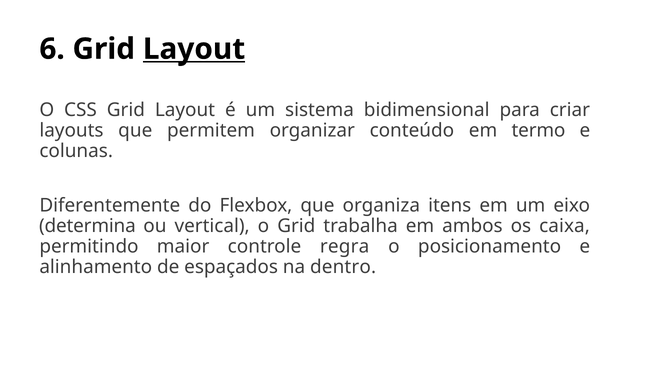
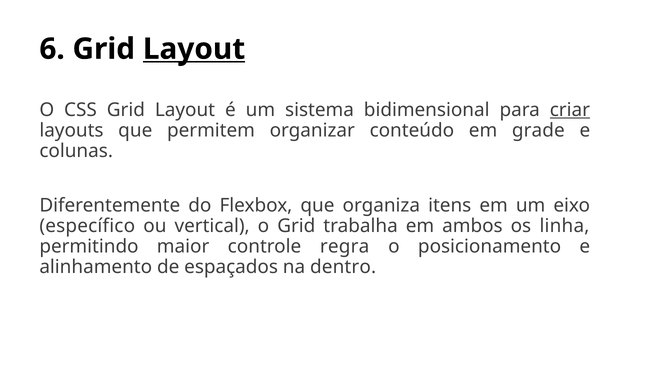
criar underline: none -> present
termo: termo -> grade
determina: determina -> específico
caixa: caixa -> linha
